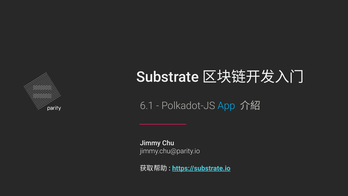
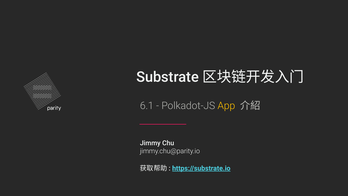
App colour: light blue -> yellow
